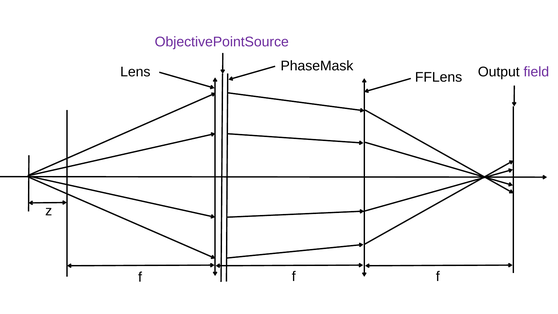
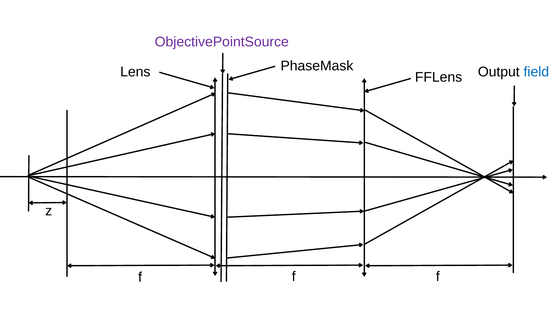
field colour: purple -> blue
